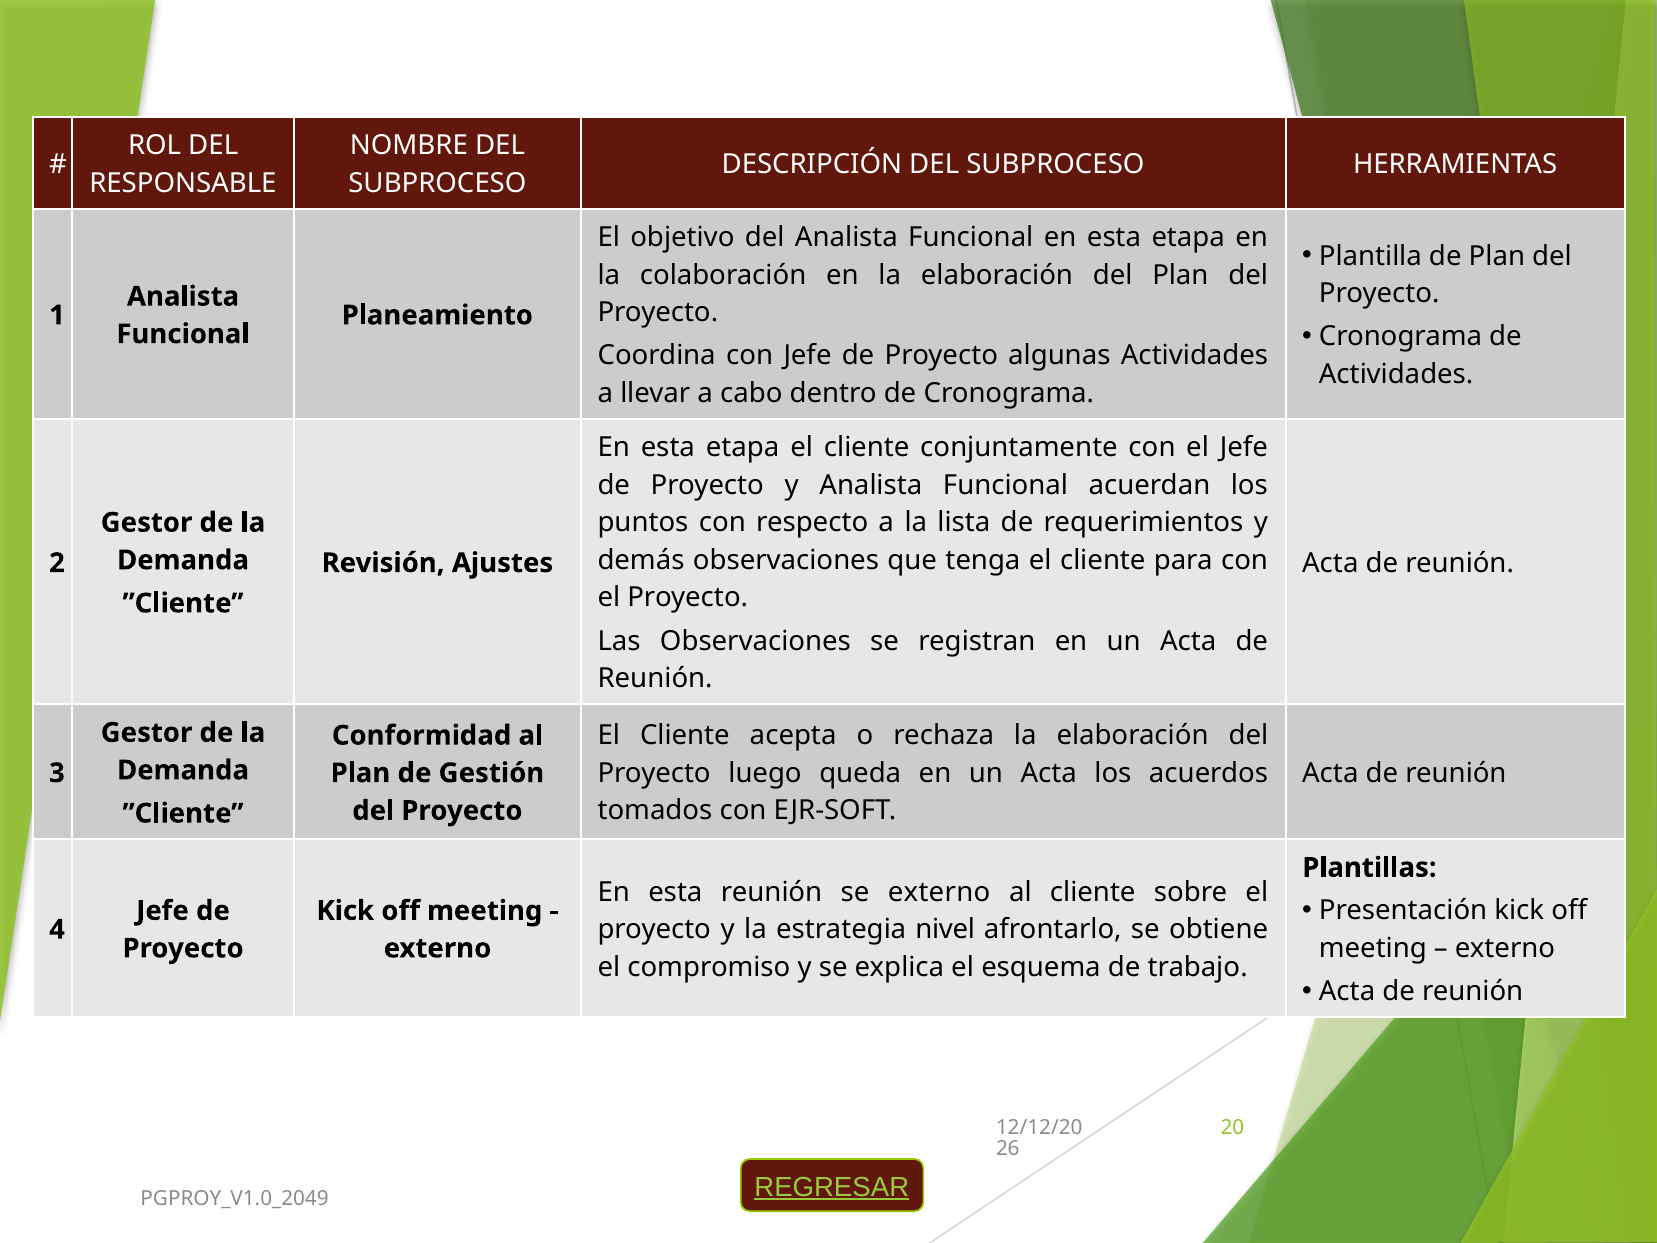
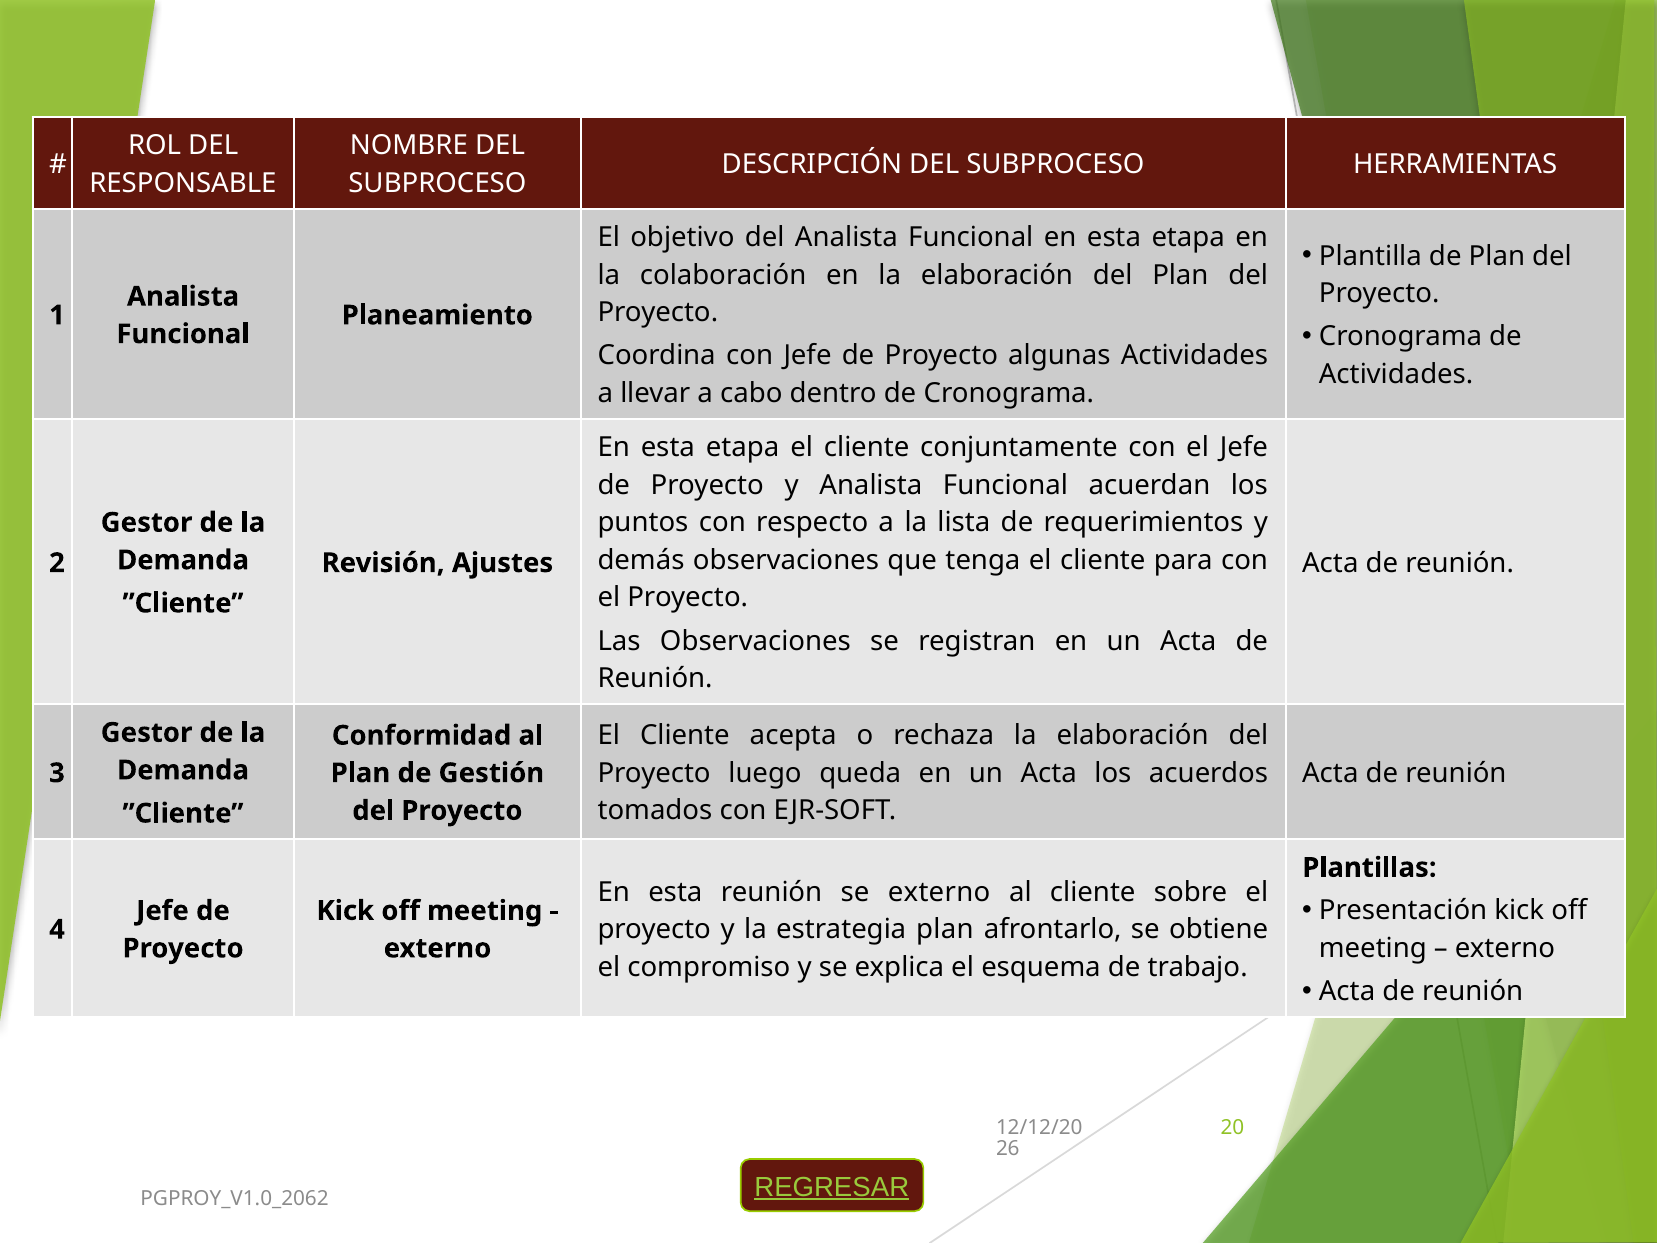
estrategia nivel: nivel -> plan
PGPROY_V1.0_2049: PGPROY_V1.0_2049 -> PGPROY_V1.0_2062
